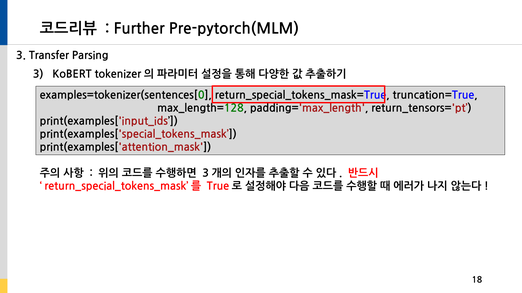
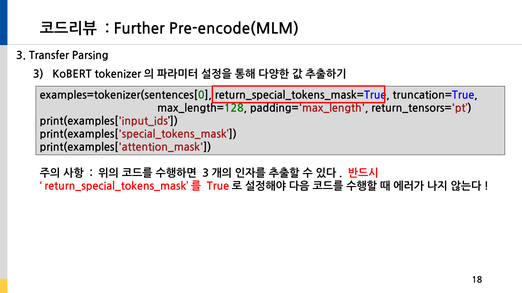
Pre-pytorch(MLM: Pre-pytorch(MLM -> Pre-encode(MLM
